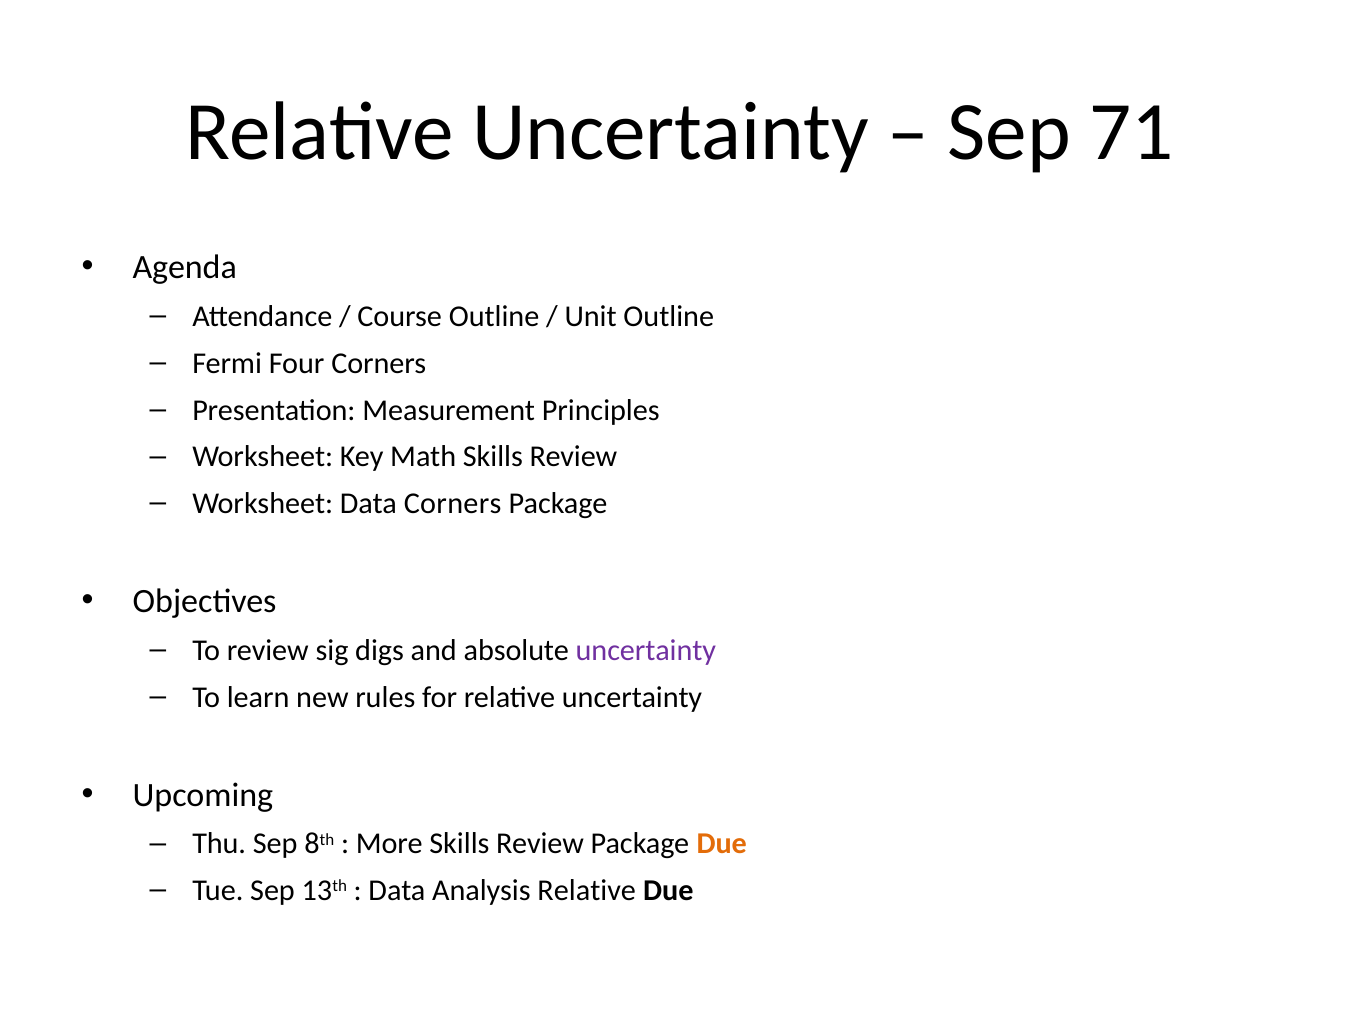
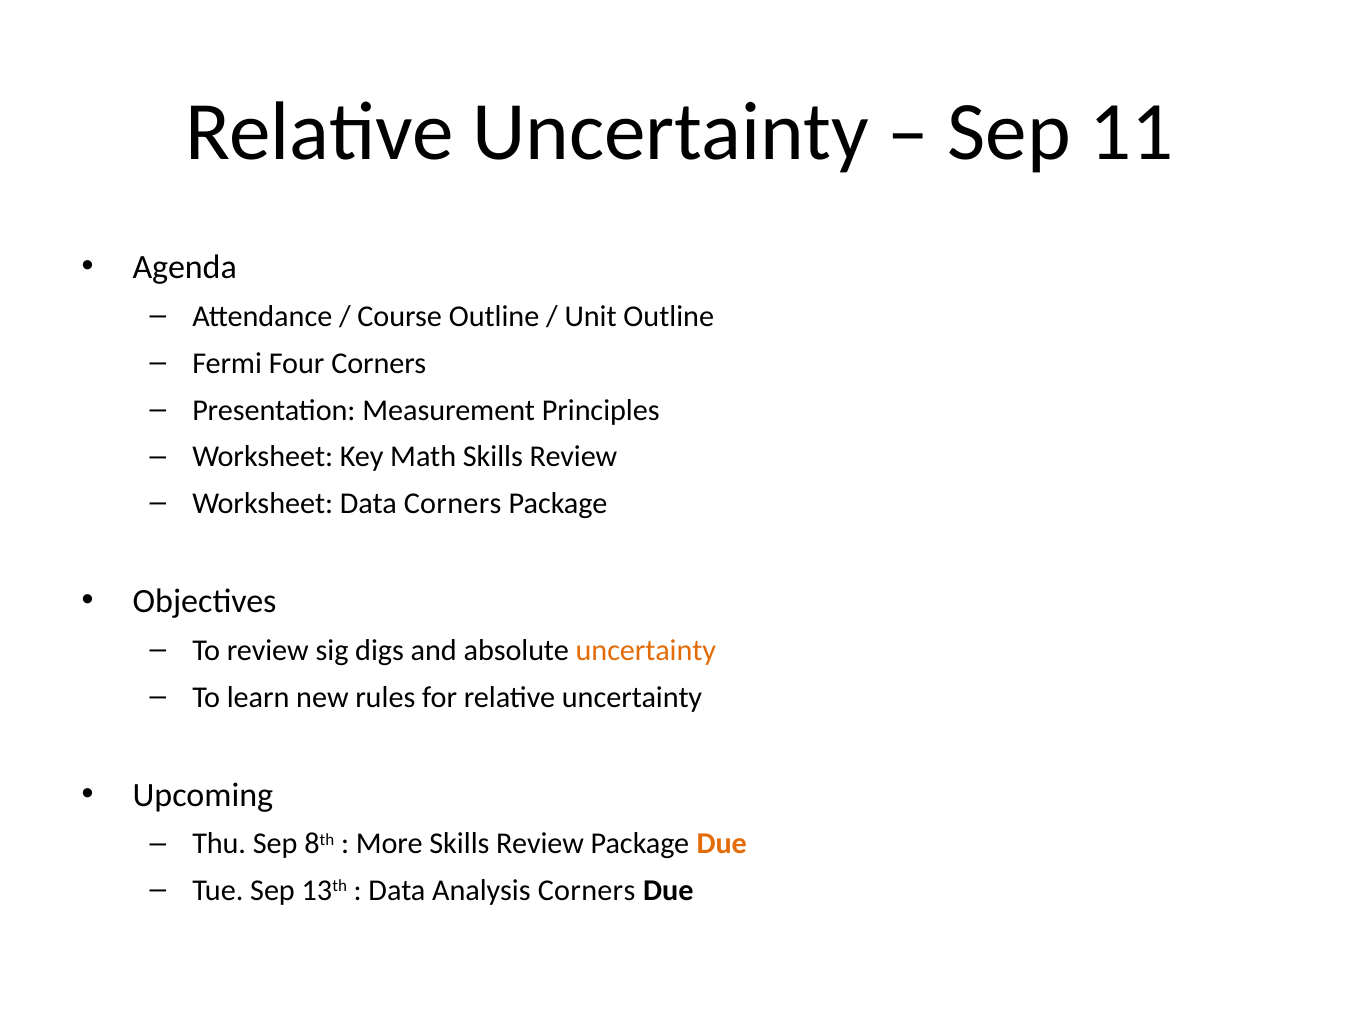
71: 71 -> 11
uncertainty at (646, 651) colour: purple -> orange
Analysis Relative: Relative -> Corners
